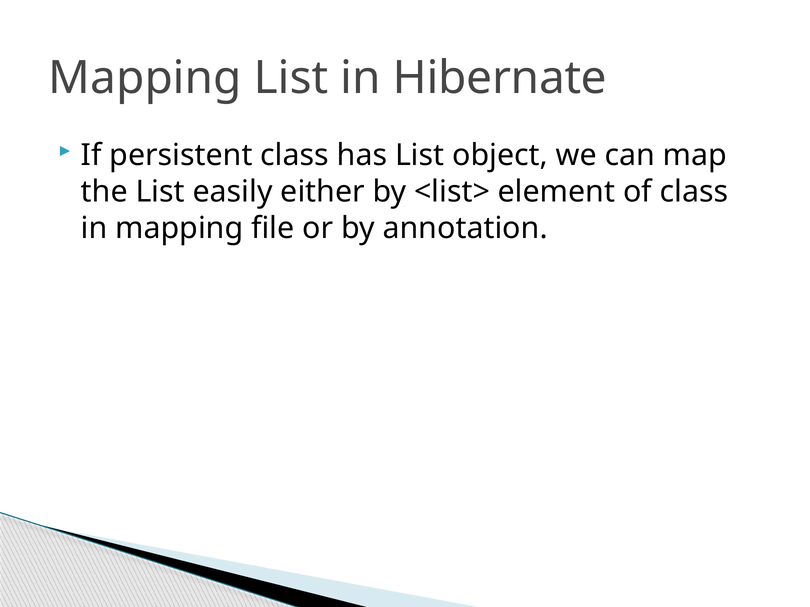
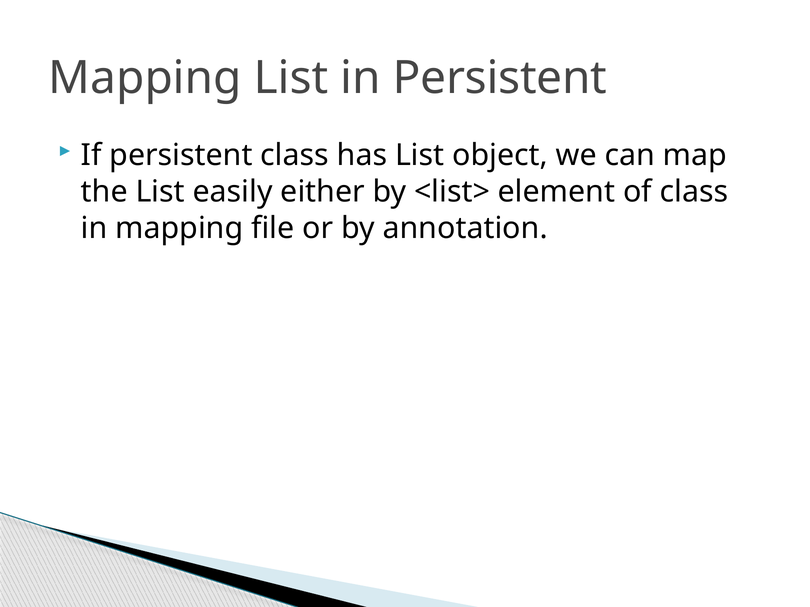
in Hibernate: Hibernate -> Persistent
